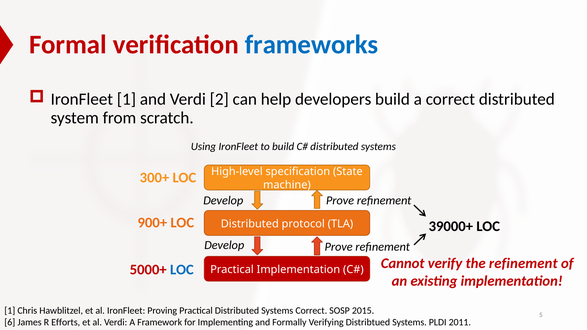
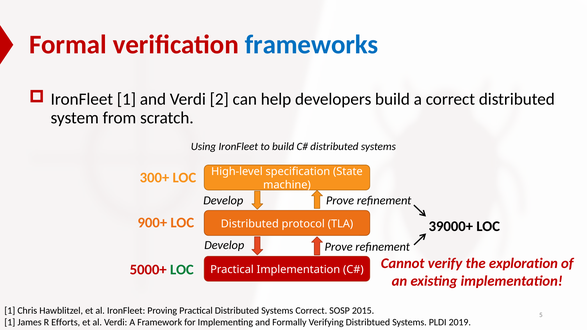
the refinement: refinement -> exploration
LOC at (182, 270) colour: blue -> green
6 at (10, 322): 6 -> 1
2011: 2011 -> 2019
